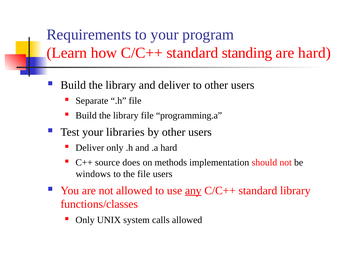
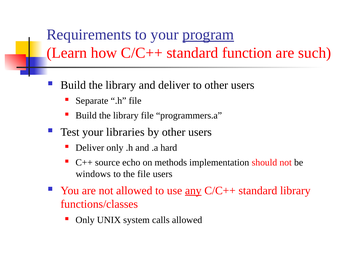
program underline: none -> present
standing: standing -> function
are hard: hard -> such
programming.a: programming.a -> programmers.a
does: does -> echo
